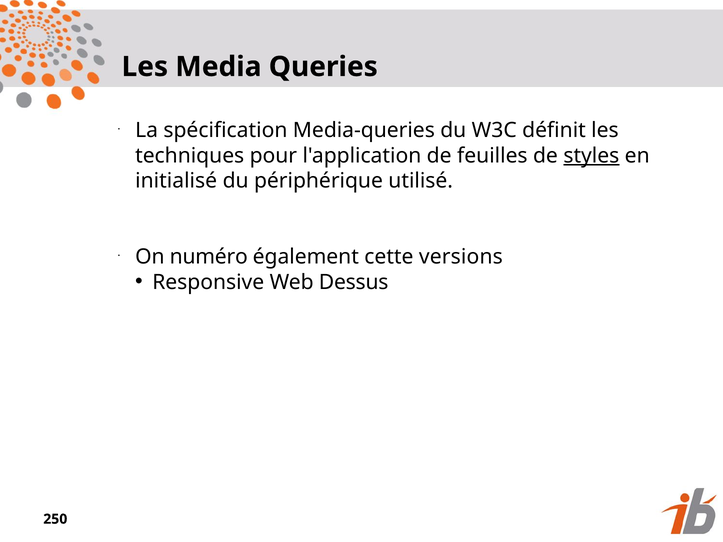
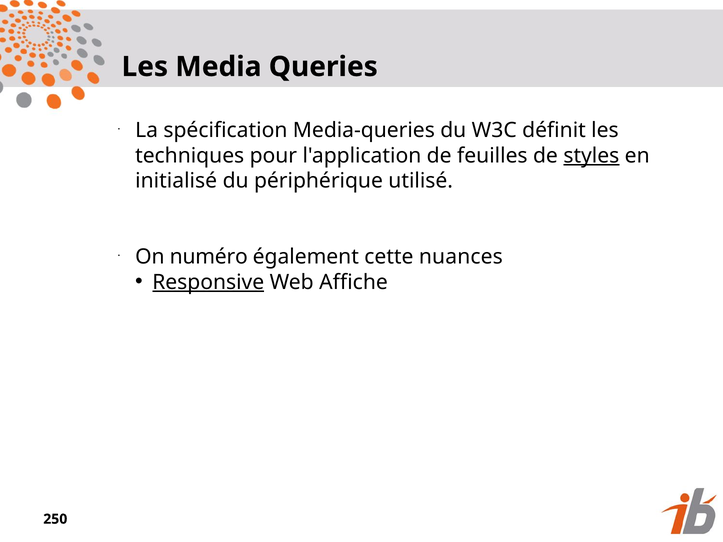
versions: versions -> nuances
Responsive underline: none -> present
Dessus: Dessus -> Affiche
